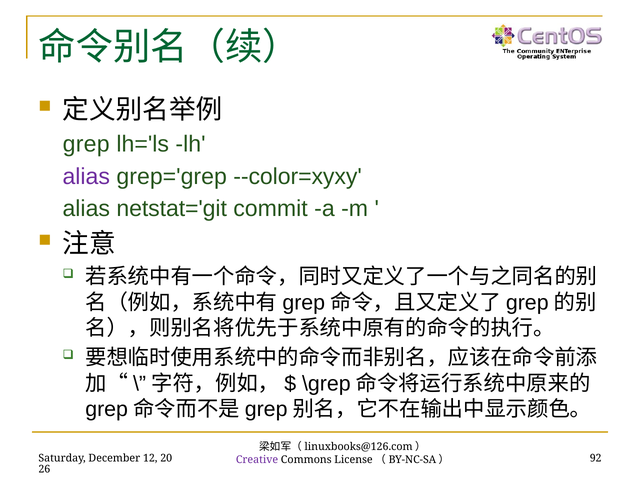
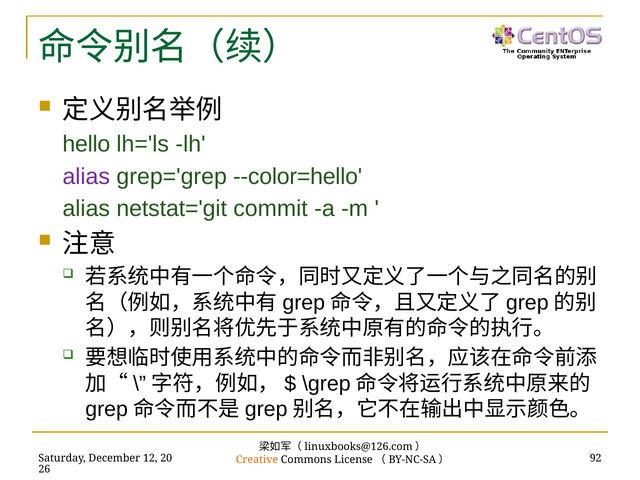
grep: grep -> hello
--color=xyxy: --color=xyxy -> --color=hello
Creative colour: purple -> orange
